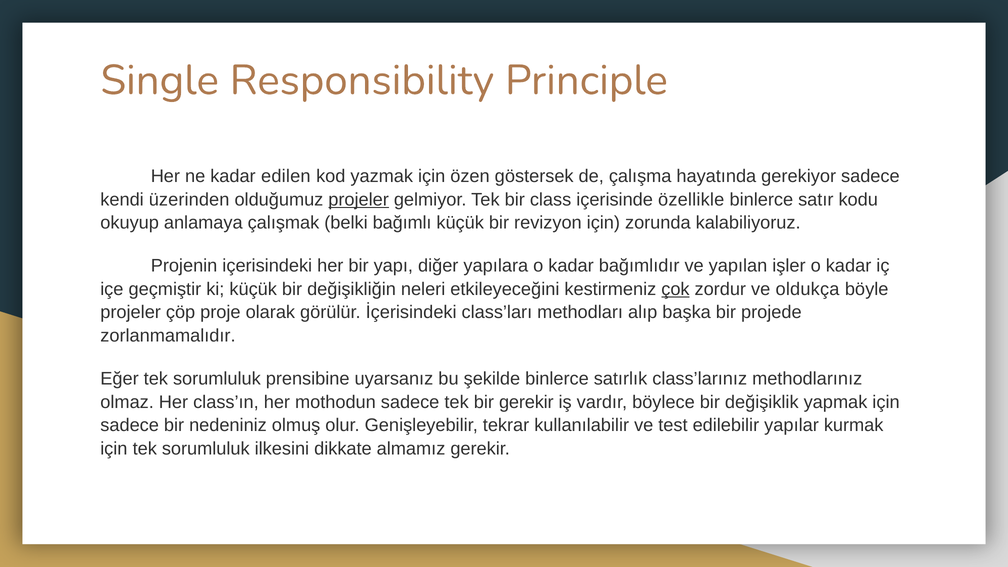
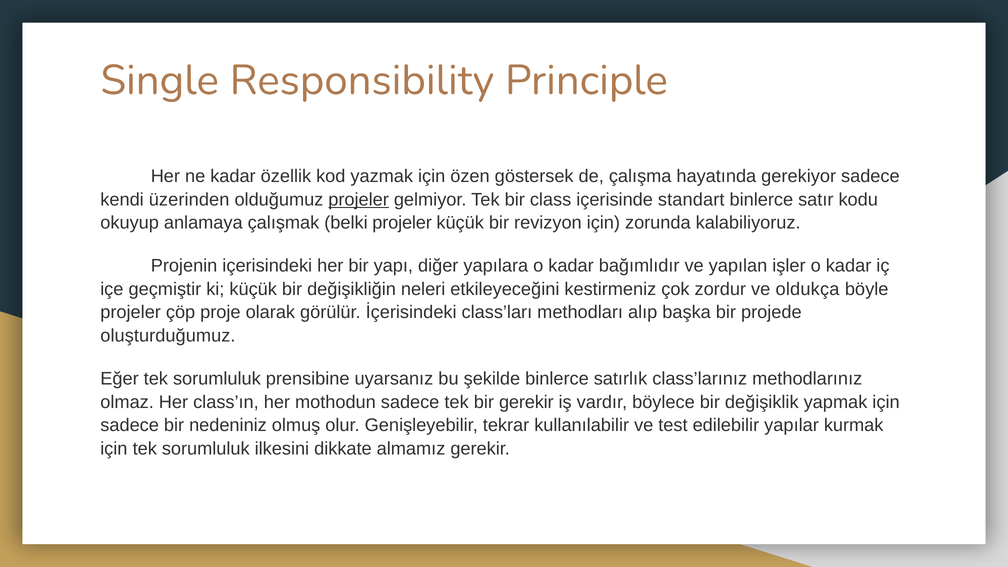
edilen: edilen -> özellik
özellikle: özellikle -> standart
belki bağımlı: bağımlı -> projeler
çok underline: present -> none
zorlanmamalıdır: zorlanmamalıdır -> oluşturduğumuz
